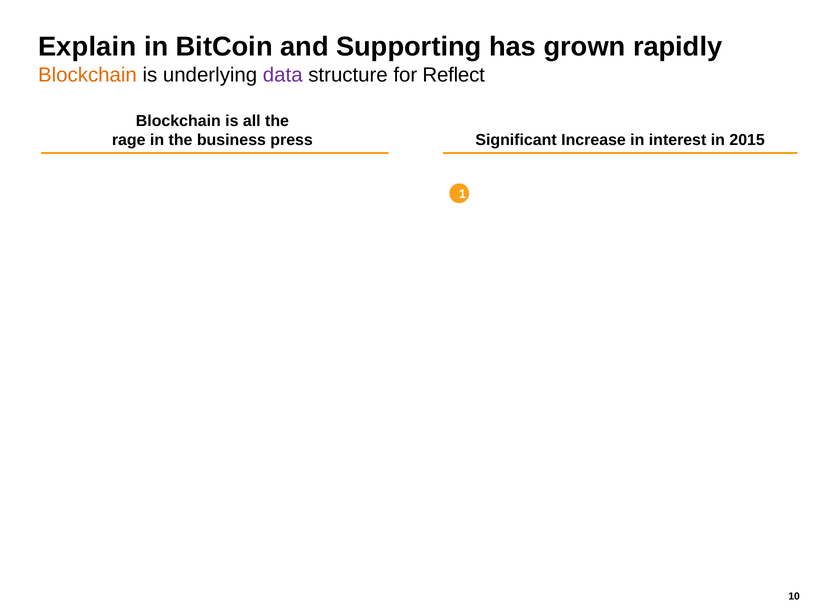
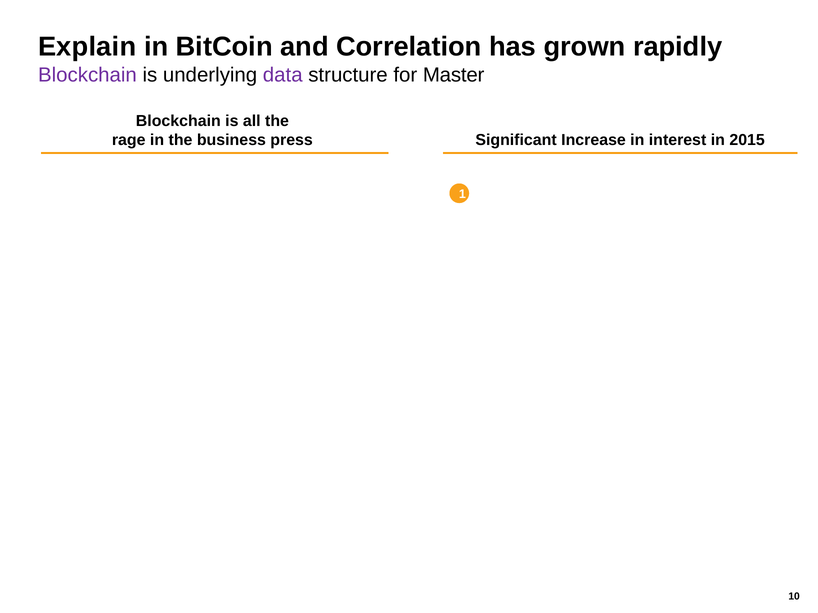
Supporting: Supporting -> Correlation
Blockchain at (87, 75) colour: orange -> purple
Reflect: Reflect -> Master
